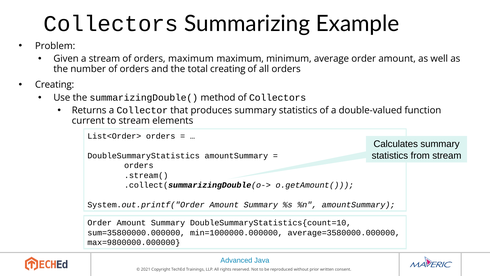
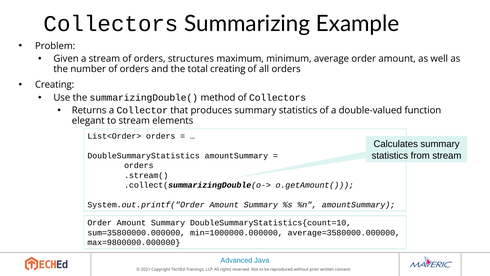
orders maximum: maximum -> structures
current: current -> elegant
